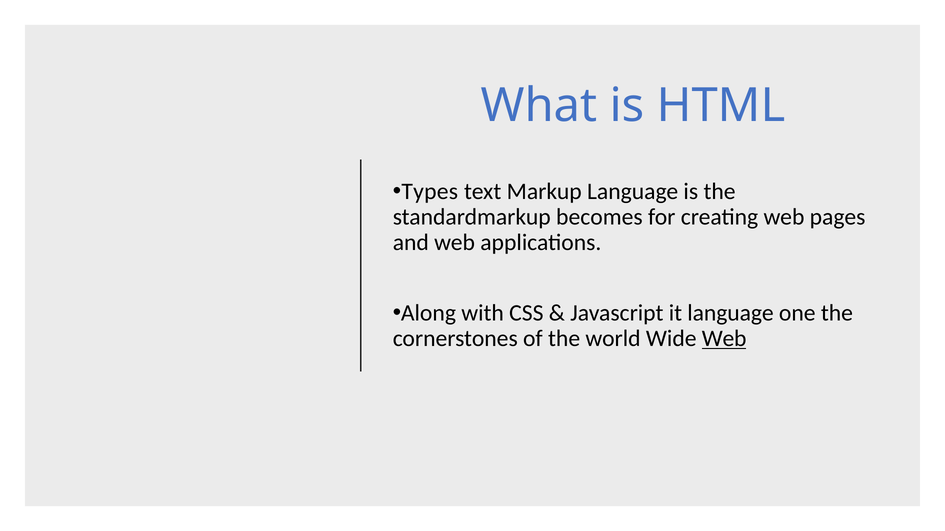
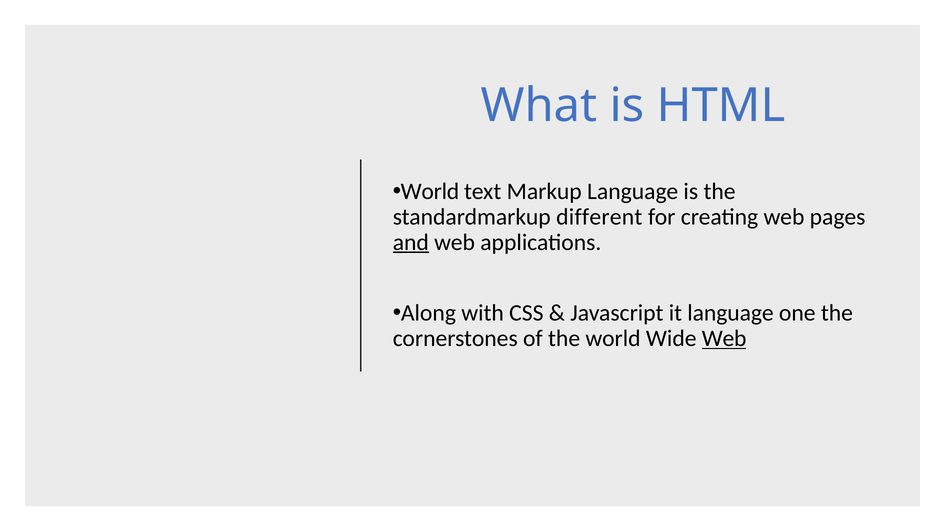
Types at (430, 191): Types -> World
becomes: becomes -> different
and underline: none -> present
